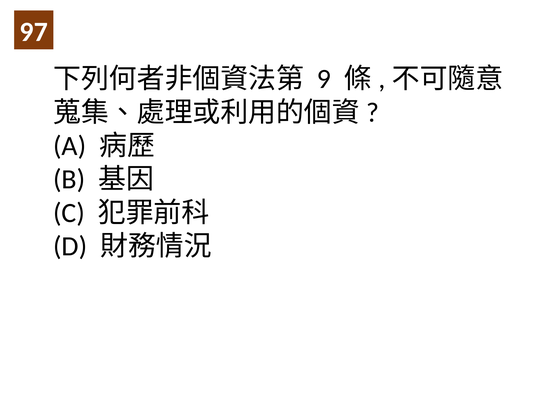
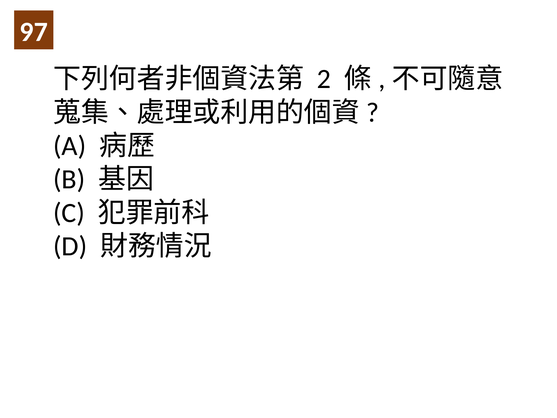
9: 9 -> 2
